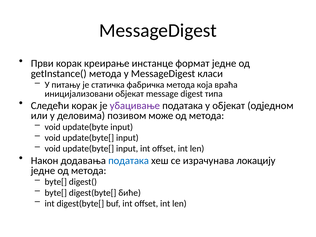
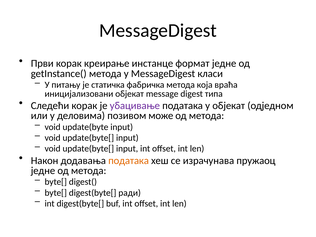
података at (129, 161) colour: blue -> orange
локацију: локацију -> пружаоц
биће: биће -> ради
